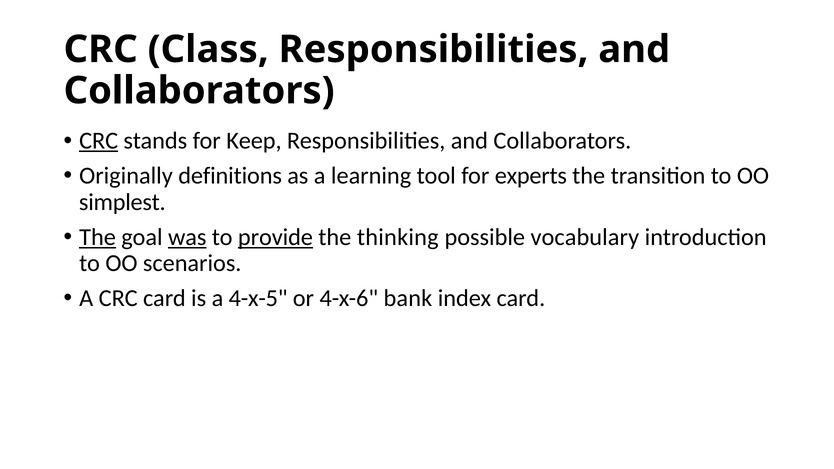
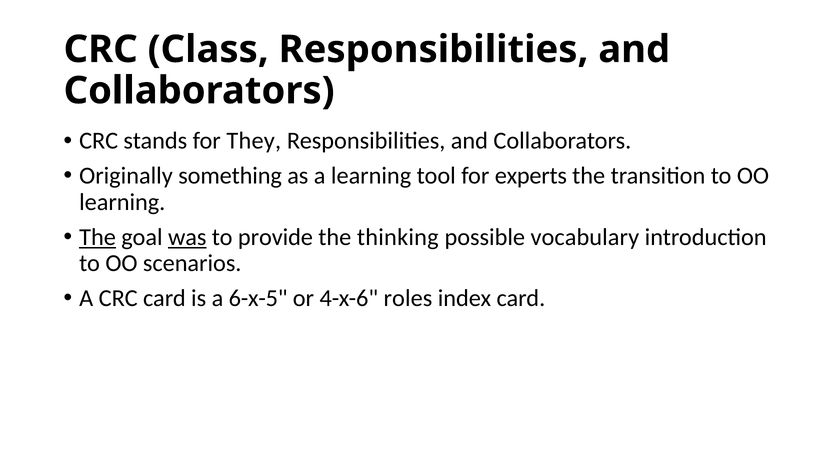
CRC at (99, 141) underline: present -> none
Keep: Keep -> They
definitions: definitions -> something
simplest at (122, 202): simplest -> learning
provide underline: present -> none
4-x-5: 4-x-5 -> 6-x-5
bank: bank -> roles
